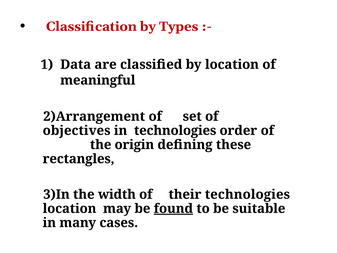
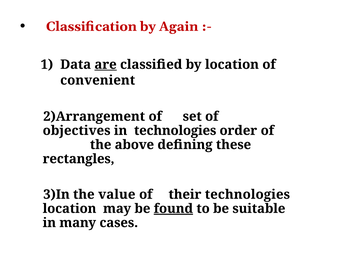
Types: Types -> Again
are underline: none -> present
meaningful: meaningful -> convenient
origin: origin -> above
width: width -> value
